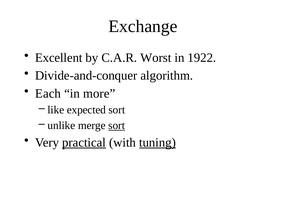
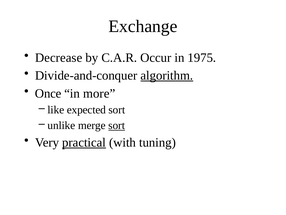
Excellent: Excellent -> Decrease
Worst: Worst -> Occur
1922: 1922 -> 1975
algorithm underline: none -> present
Each: Each -> Once
tuning underline: present -> none
